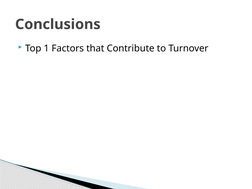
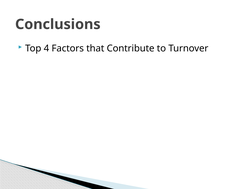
1: 1 -> 4
